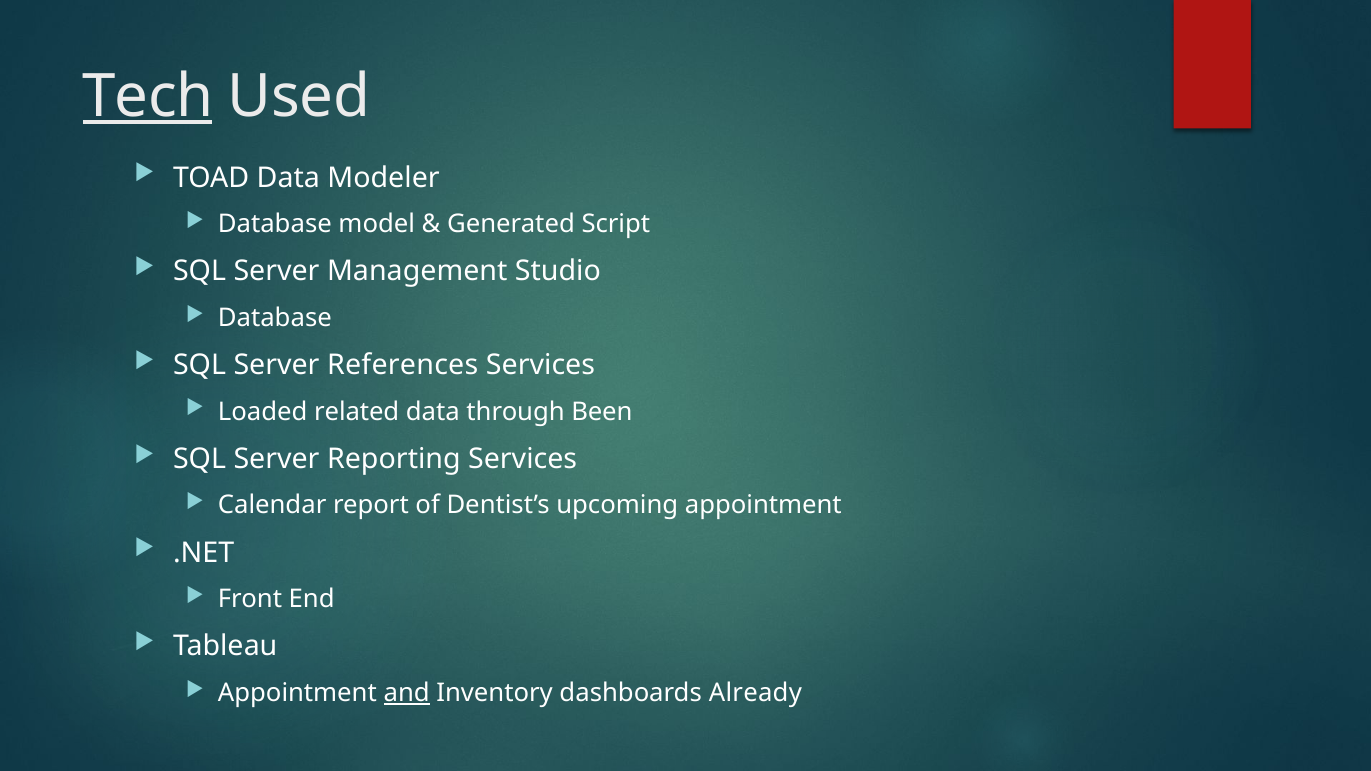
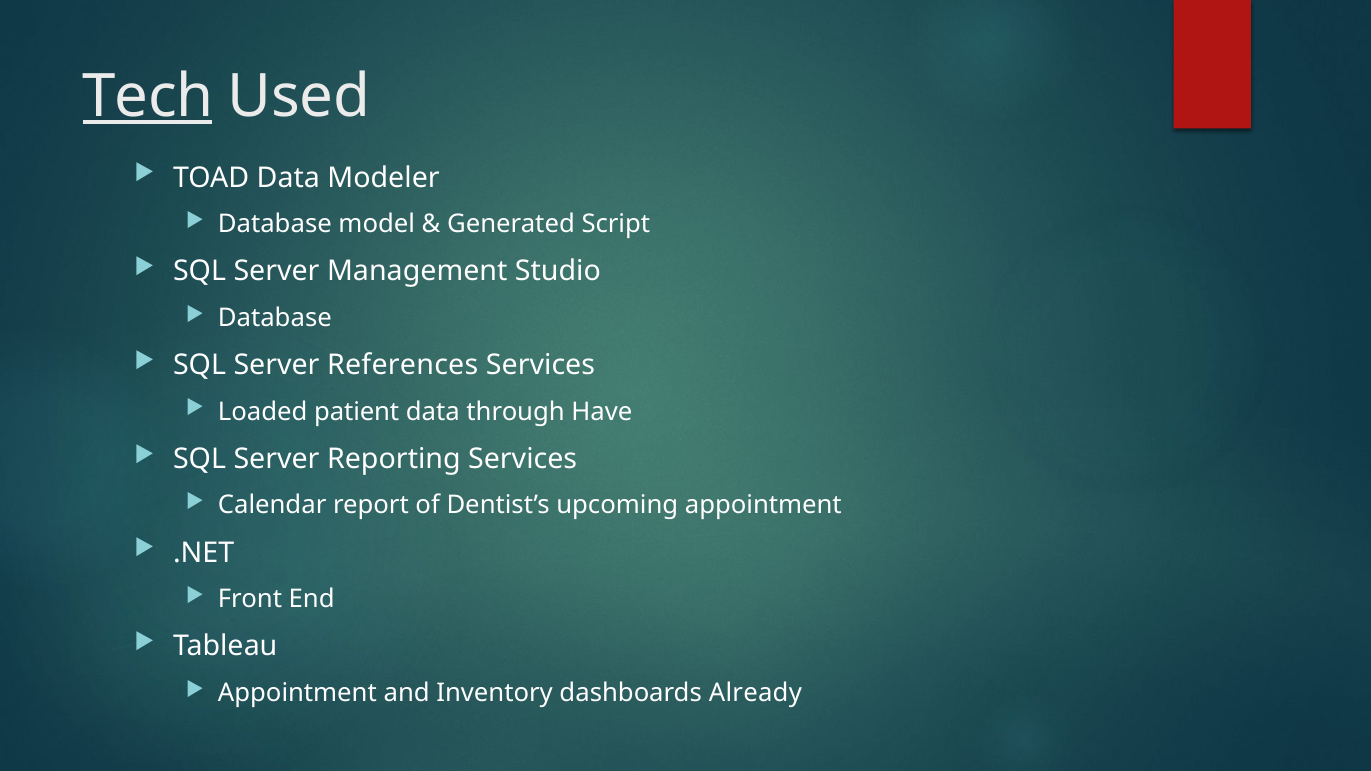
related: related -> patient
Been: Been -> Have
and underline: present -> none
